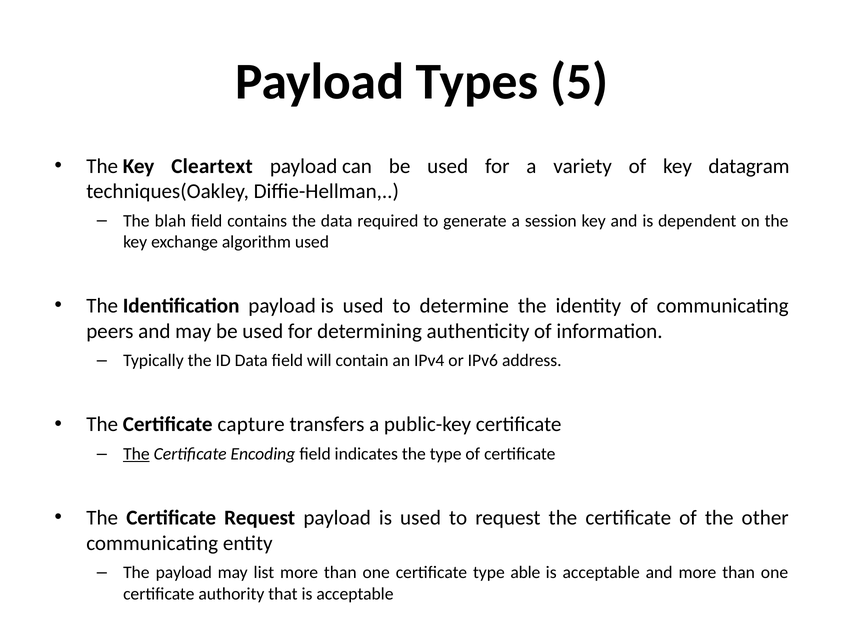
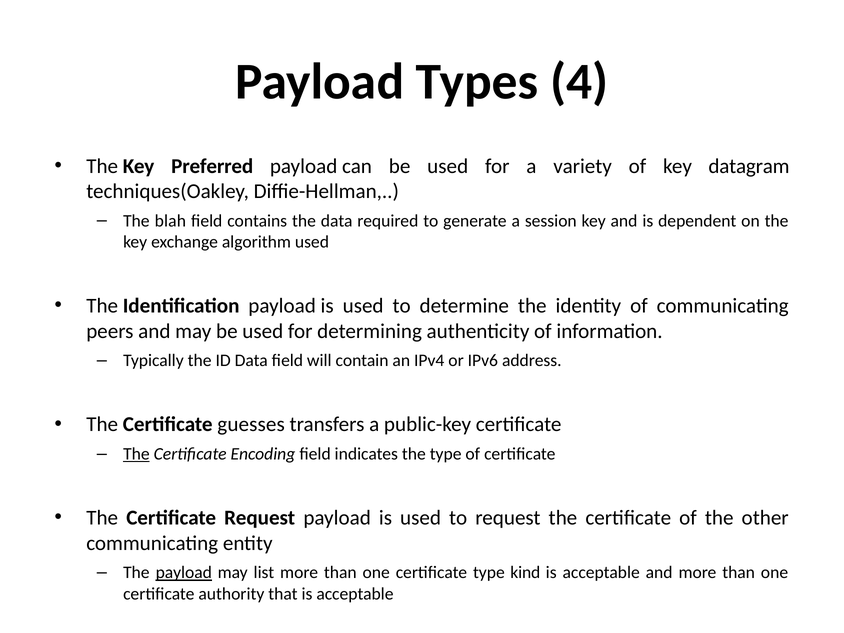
5: 5 -> 4
Cleartext: Cleartext -> Preferred
capture: capture -> guesses
payload at (184, 573) underline: none -> present
able: able -> kind
